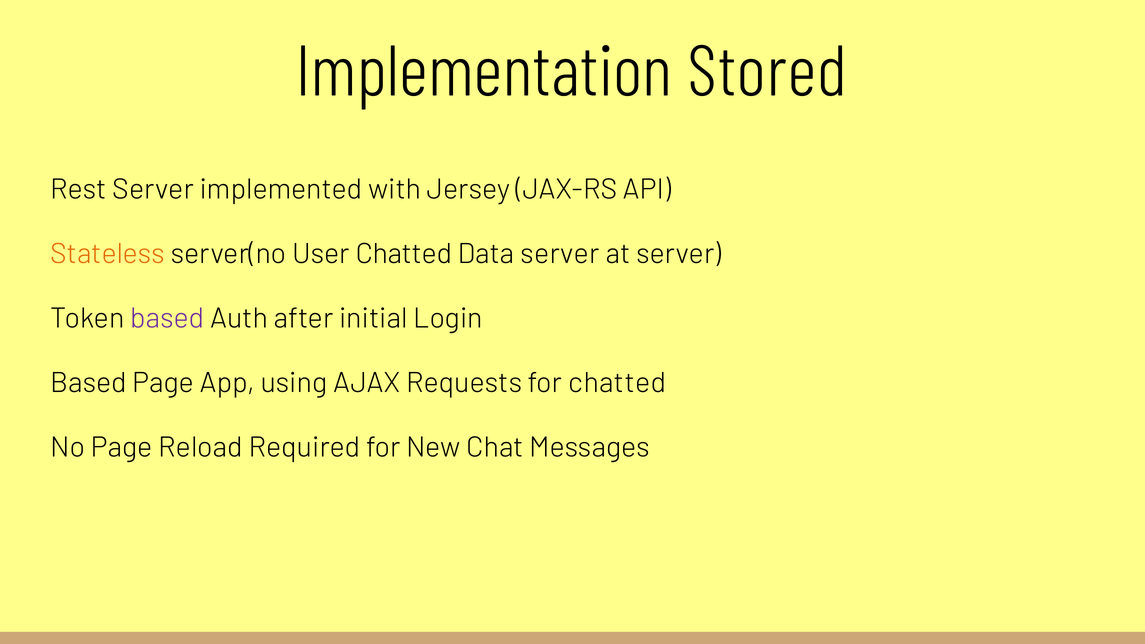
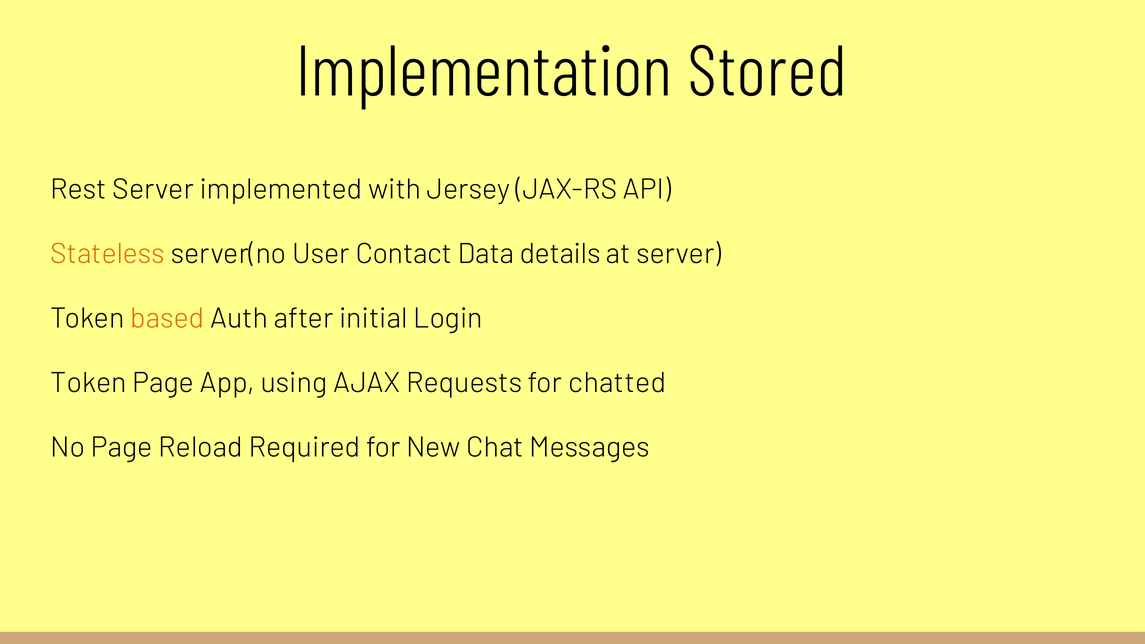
User Chatted: Chatted -> Contact
Data server: server -> details
based at (167, 318) colour: purple -> orange
Based at (89, 383): Based -> Token
